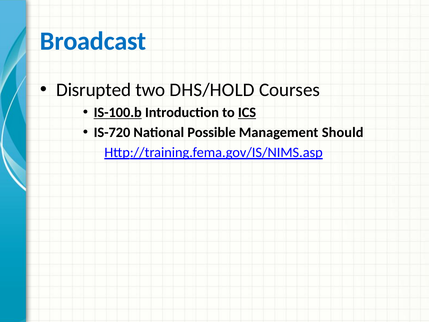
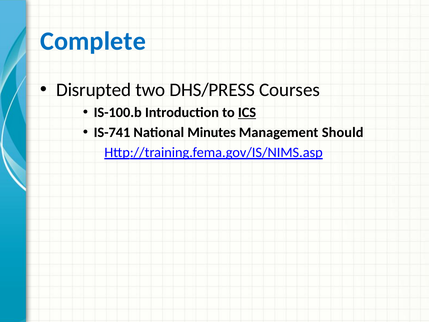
Broadcast: Broadcast -> Complete
DHS/HOLD: DHS/HOLD -> DHS/PRESS
IS-100.b underline: present -> none
IS-720: IS-720 -> IS-741
Possible: Possible -> Minutes
